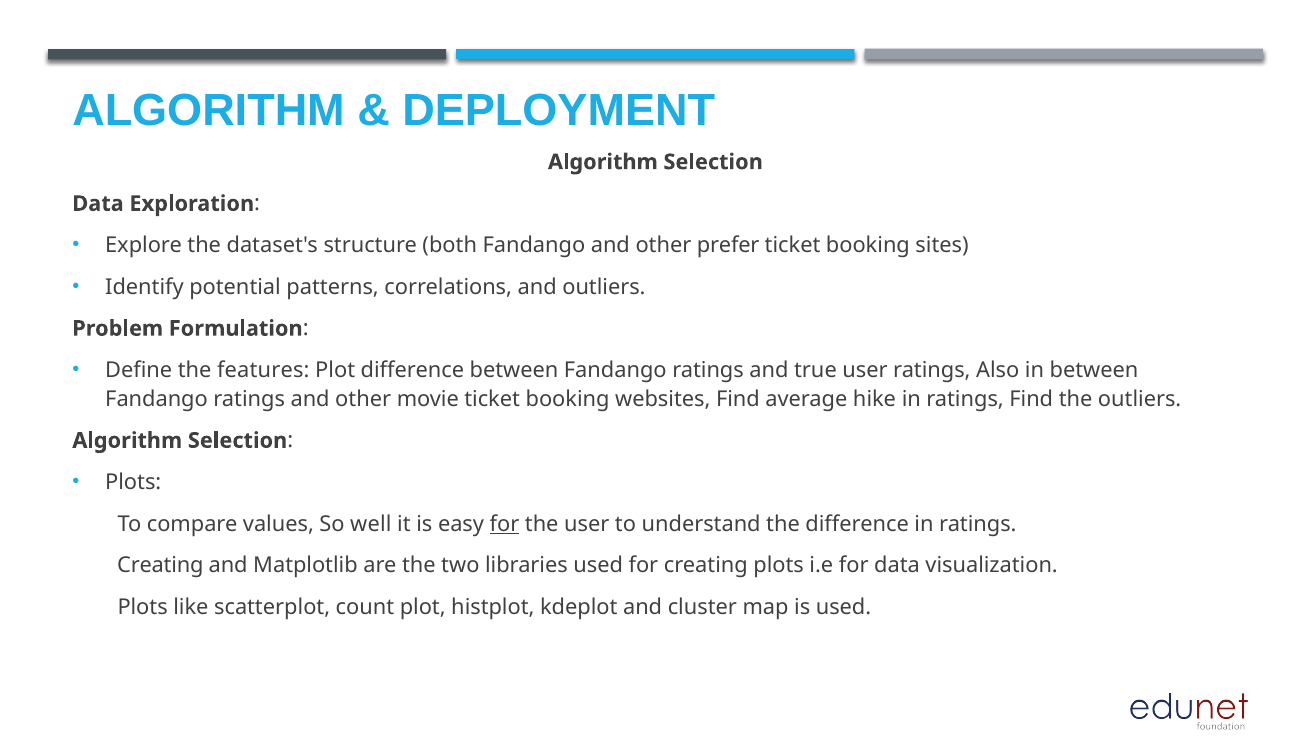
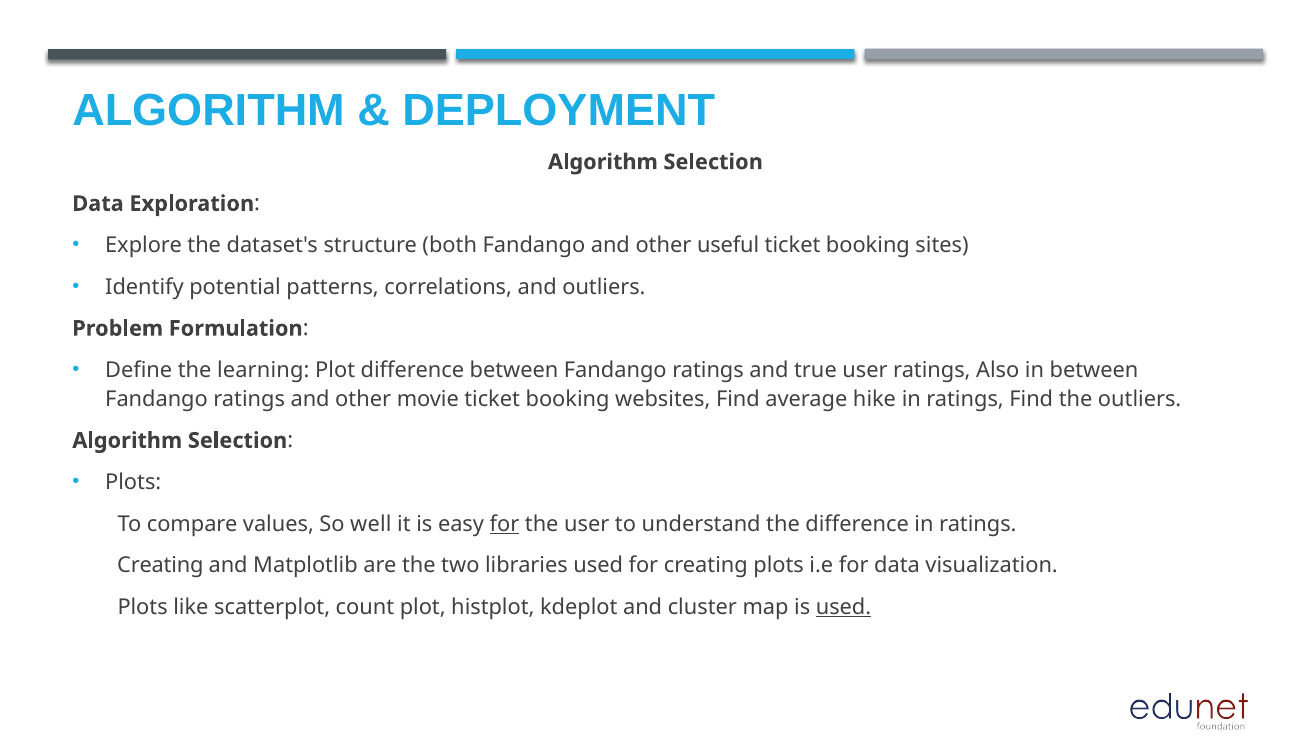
prefer: prefer -> useful
features: features -> learning
used at (844, 607) underline: none -> present
